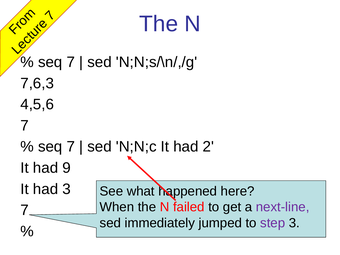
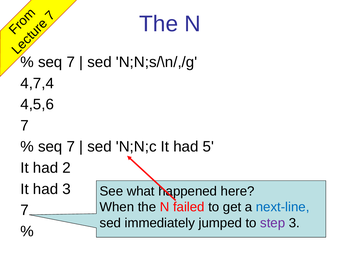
7,6,3: 7,6,3 -> 4,7,4
2: 2 -> 5
9: 9 -> 2
next-line colour: purple -> blue
